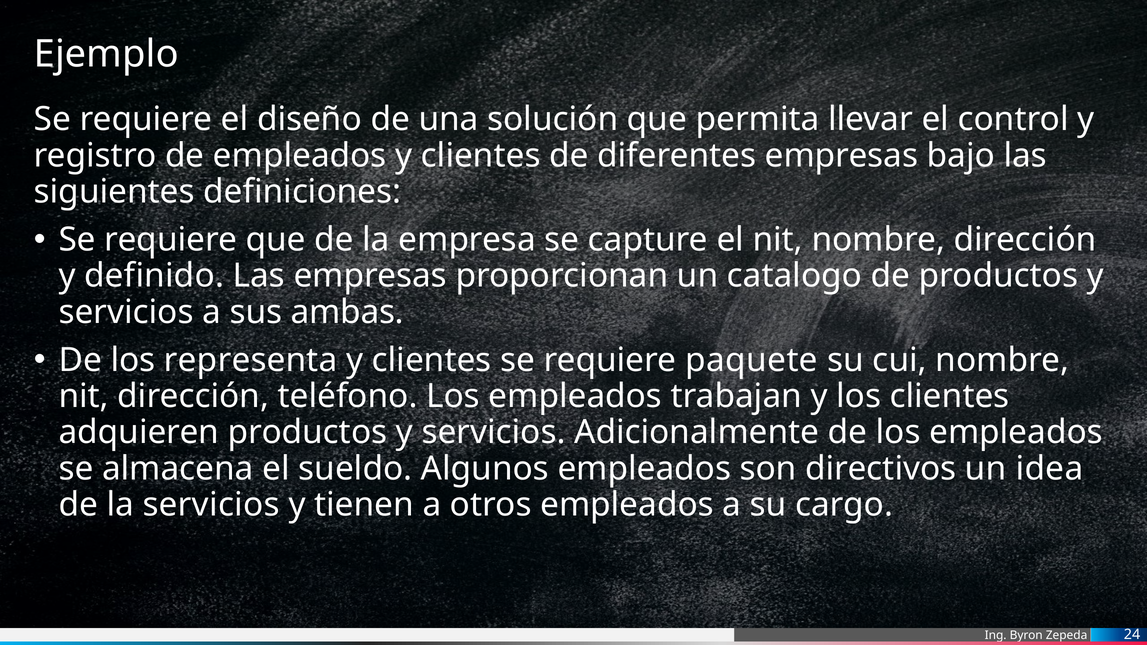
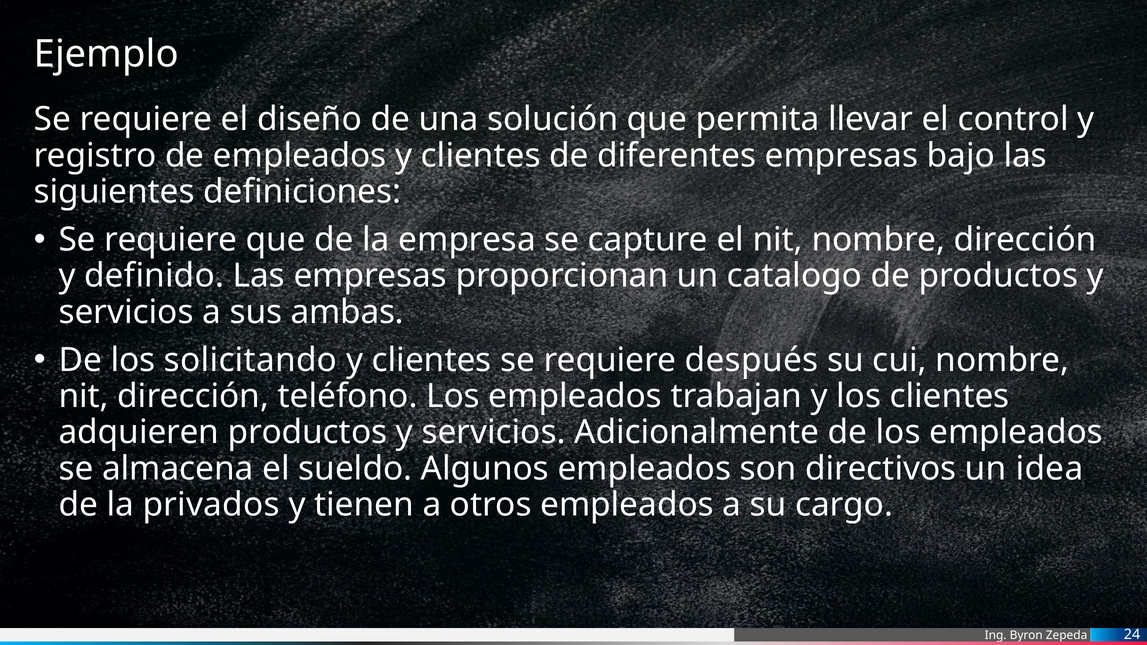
representa: representa -> solicitando
paquete: paquete -> después
la servicios: servicios -> privados
